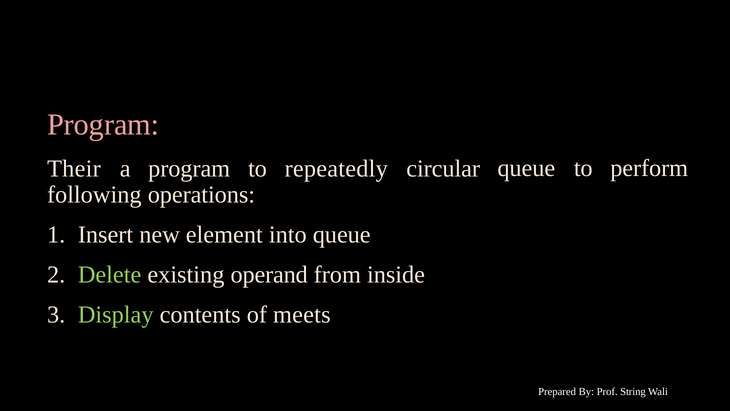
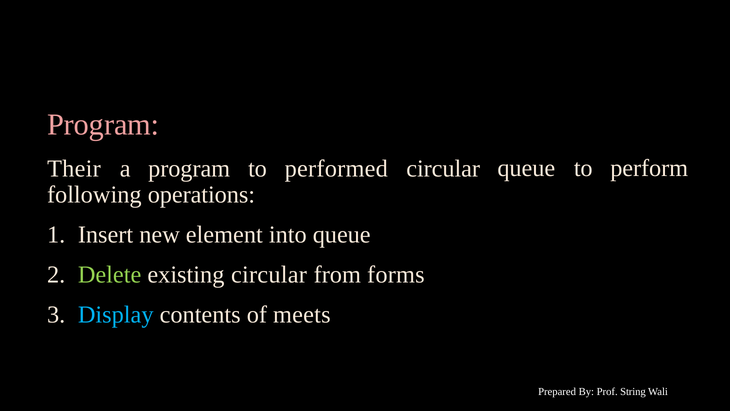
repeatedly: repeatedly -> performed
existing operand: operand -> circular
inside: inside -> forms
Display colour: light green -> light blue
